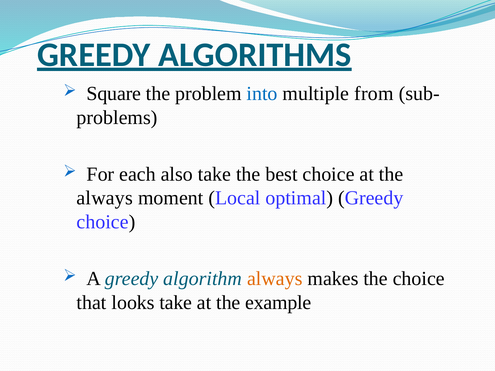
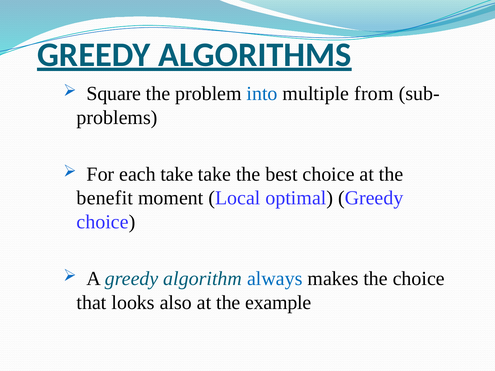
each also: also -> take
always at (105, 198): always -> benefit
always at (275, 279) colour: orange -> blue
looks take: take -> also
